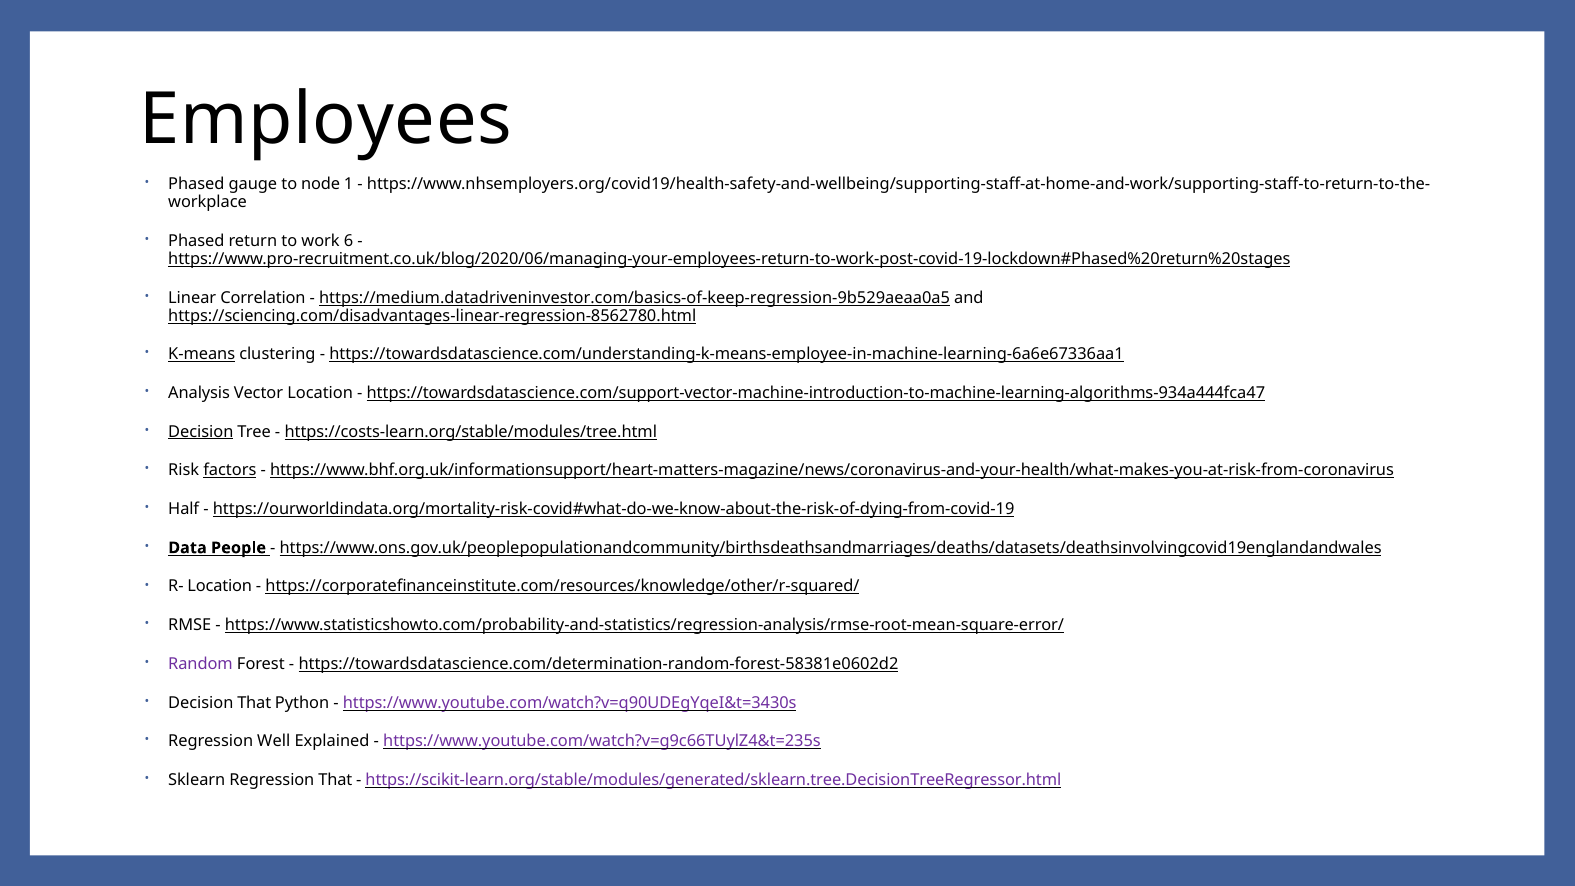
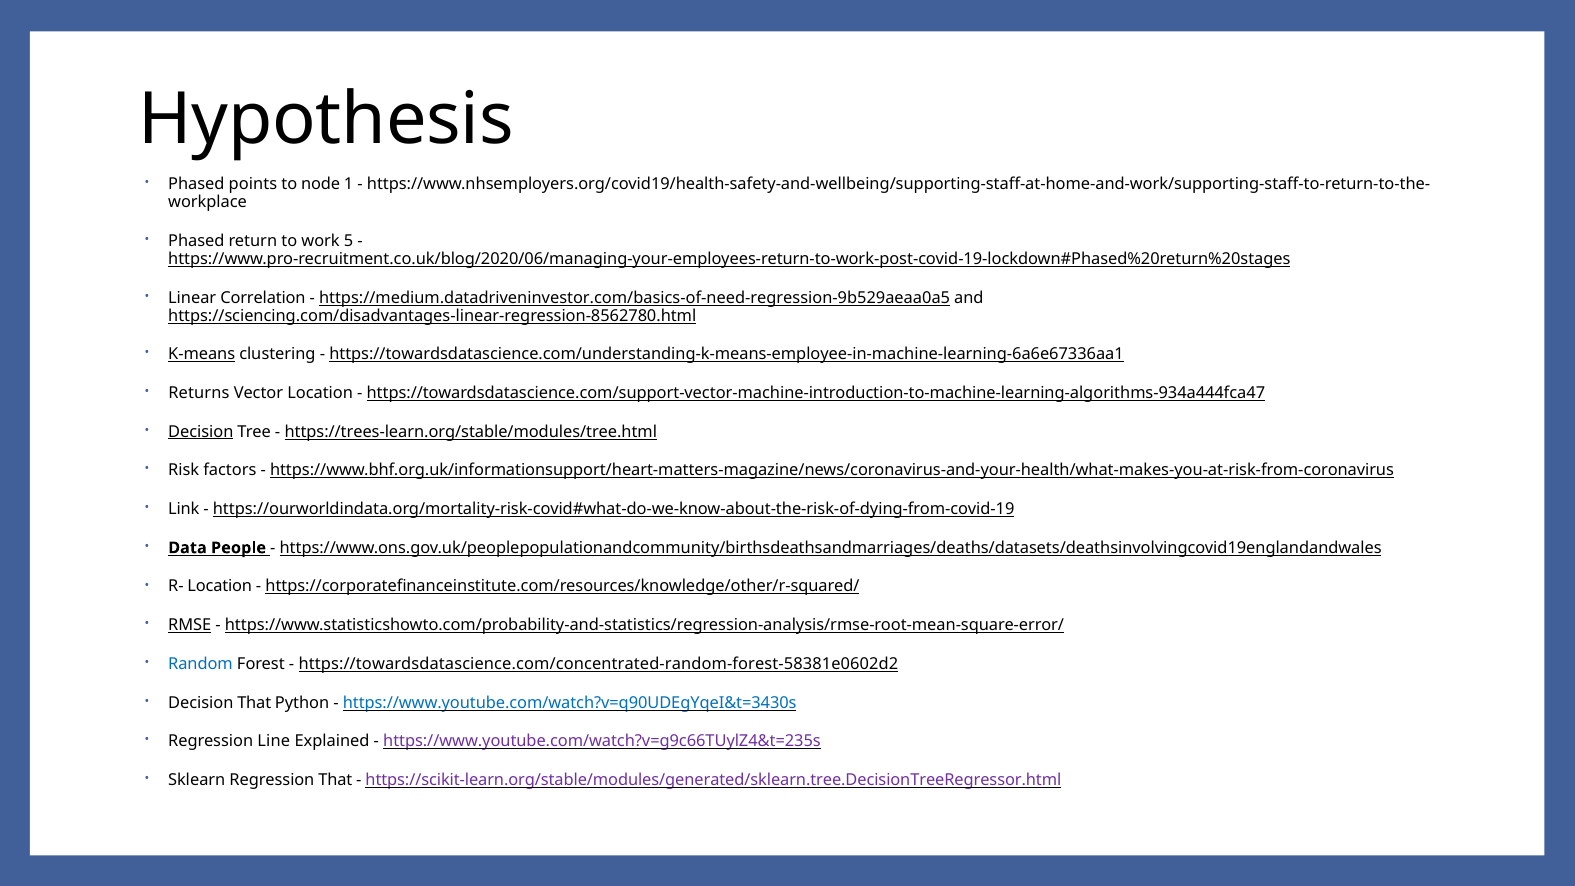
Employees: Employees -> Hypothesis
gauge: gauge -> points
6: 6 -> 5
https://medium.datadriveninvestor.com/basics-of-keep-regression-9b529aeaa0a5: https://medium.datadriveninvestor.com/basics-of-keep-regression-9b529aeaa0a5 -> https://medium.datadriveninvestor.com/basics-of-need-regression-9b529aeaa0a5
Analysis: Analysis -> Returns
https://costs-learn.org/stable/modules/tree.html: https://costs-learn.org/stable/modules/tree.html -> https://trees-learn.org/stable/modules/tree.html
factors underline: present -> none
Half: Half -> Link
RMSE underline: none -> present
Random colour: purple -> blue
https://towardsdatascience.com/determination-random-forest-58381e0602d2: https://towardsdatascience.com/determination-random-forest-58381e0602d2 -> https://towardsdatascience.com/concentrated-random-forest-58381e0602d2
https://www.youtube.com/watch?v=q90UDEgYqeI&t=3430s colour: purple -> blue
Well: Well -> Line
